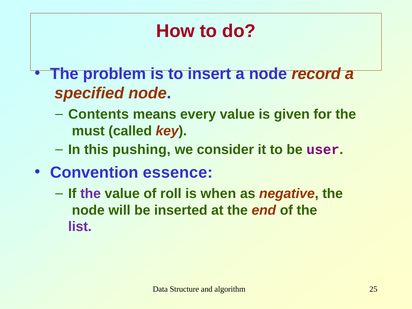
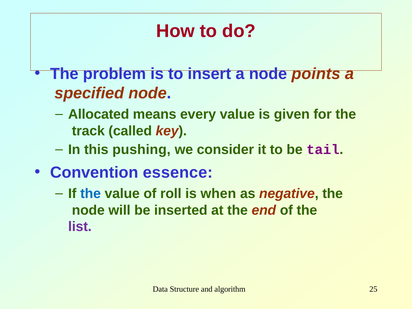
record: record -> points
Contents: Contents -> Allocated
must: must -> track
user: user -> tail
the at (91, 193) colour: purple -> blue
